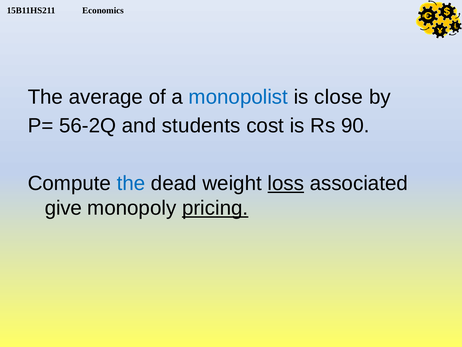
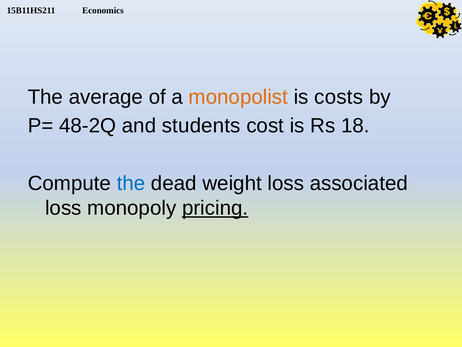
monopolist colour: blue -> orange
close: close -> costs
56-2Q: 56-2Q -> 48-2Q
90: 90 -> 18
loss at (286, 183) underline: present -> none
give at (63, 208): give -> loss
